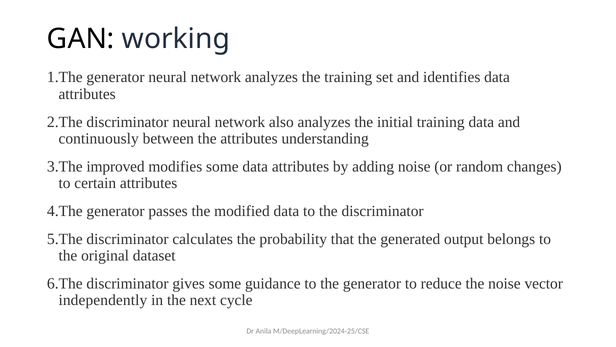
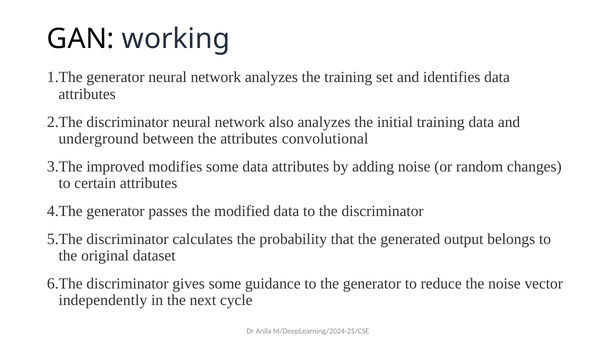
continuously: continuously -> underground
understanding: understanding -> convolutional
